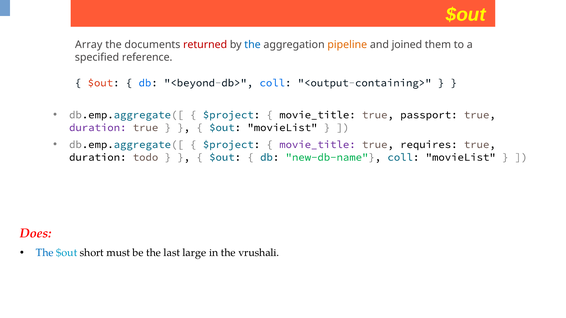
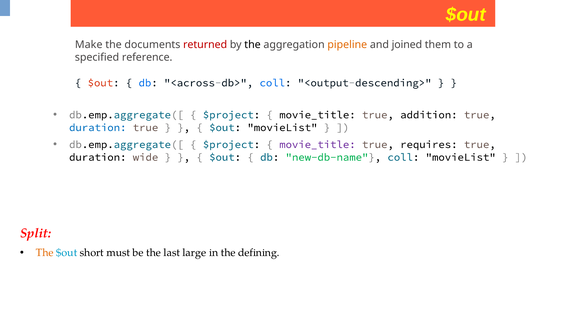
Array: Array -> Make
the at (253, 45) colour: blue -> black
<beyond-db>: <beyond-db> -> <across-db>
<output-containing>: <output-containing> -> <output-descending>
passport: passport -> addition
duration at (98, 128) colour: purple -> blue
todo: todo -> wide
Does: Does -> Split
The at (45, 253) colour: blue -> orange
vrushali: vrushali -> defining
